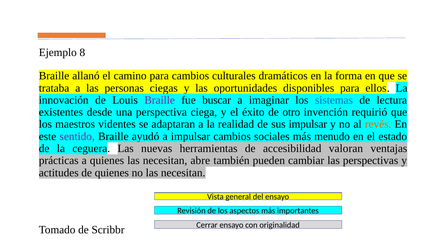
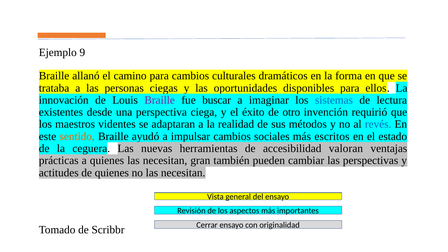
8: 8 -> 9
sus impulsar: impulsar -> métodos
revés colour: orange -> blue
sentido colour: purple -> orange
menudo: menudo -> escritos
abre: abre -> gran
